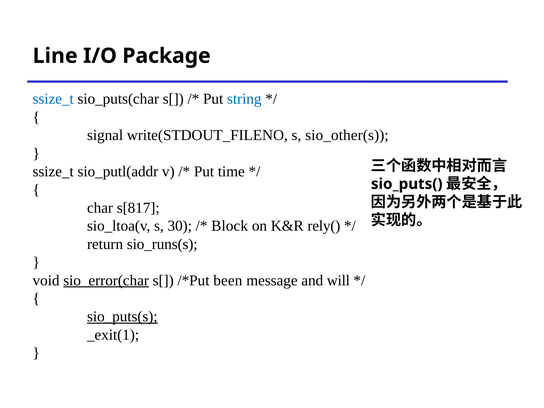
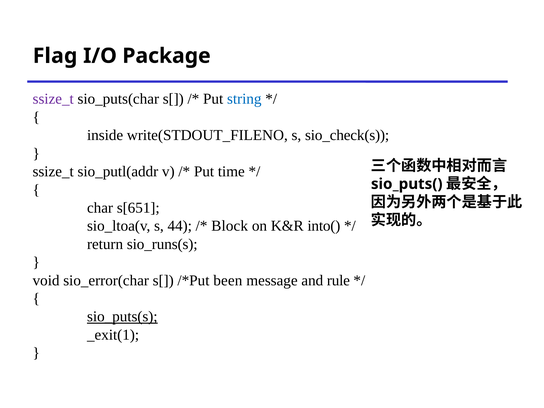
Line: Line -> Flag
ssize_t at (53, 99) colour: blue -> purple
signal: signal -> inside
sio_other(s: sio_other(s -> sio_check(s
s[817: s[817 -> s[651
30: 30 -> 44
rely(: rely( -> into(
sio_error(char underline: present -> none
will: will -> rule
